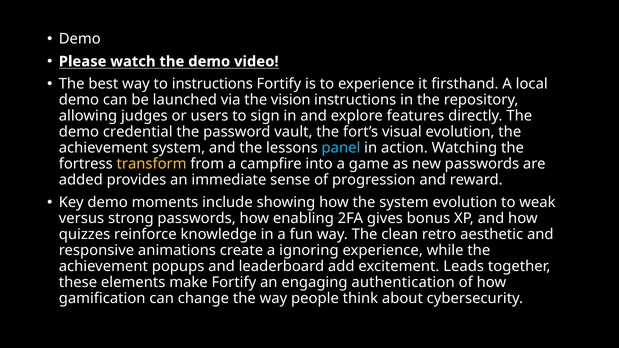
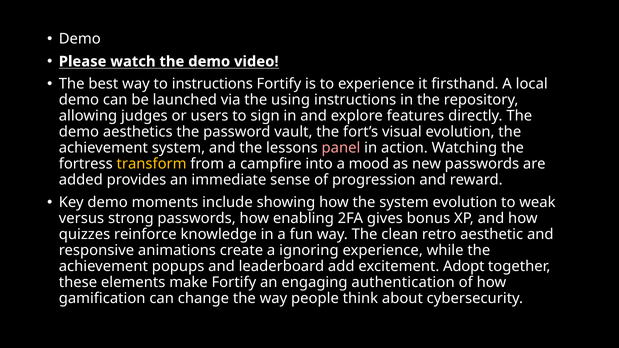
vision: vision -> using
credential: credential -> aesthetics
panel colour: light blue -> pink
game: game -> mood
Leads: Leads -> Adopt
